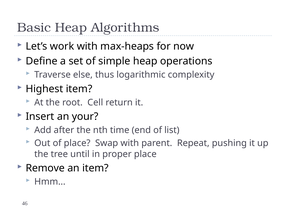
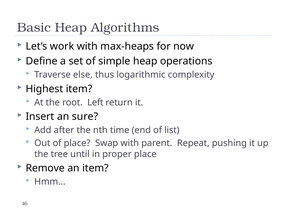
Cell: Cell -> Left
your: your -> sure
